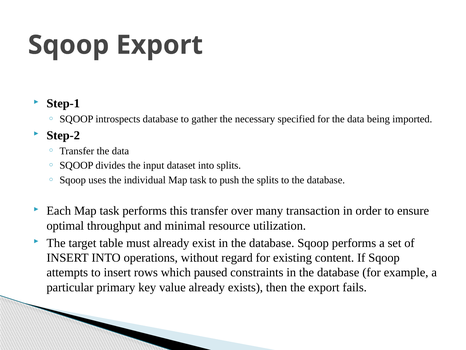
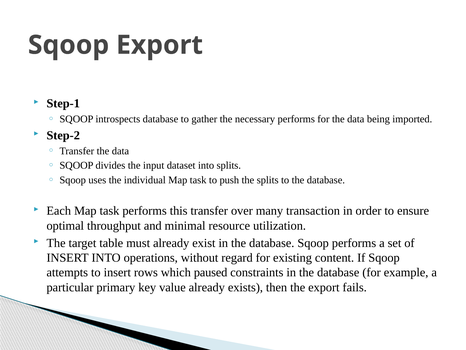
necessary specified: specified -> performs
